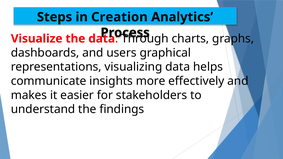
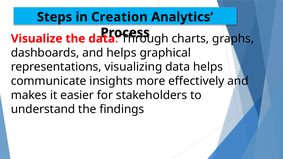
and users: users -> helps
